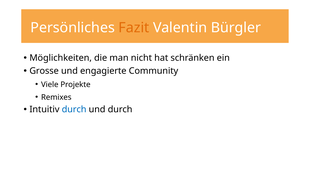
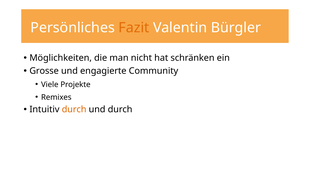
durch at (74, 110) colour: blue -> orange
